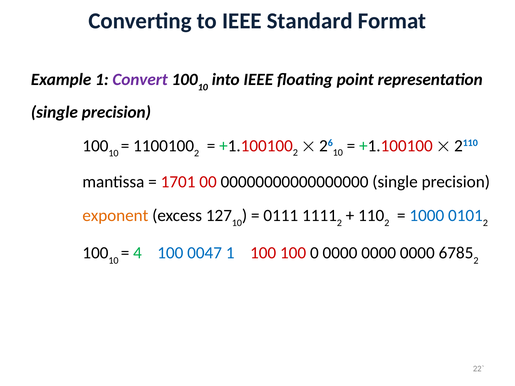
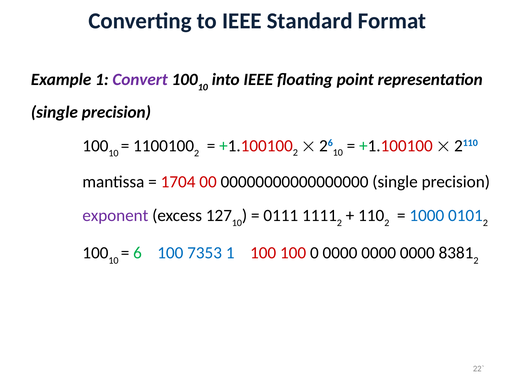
1701: 1701 -> 1704
exponent colour: orange -> purple
4: 4 -> 6
0047: 0047 -> 7353
6785: 6785 -> 8381
